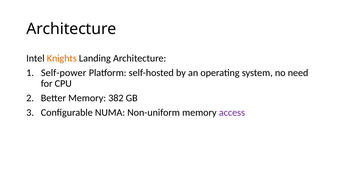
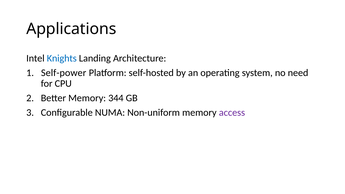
Architecture at (71, 29): Architecture -> Applications
Knights colour: orange -> blue
382: 382 -> 344
